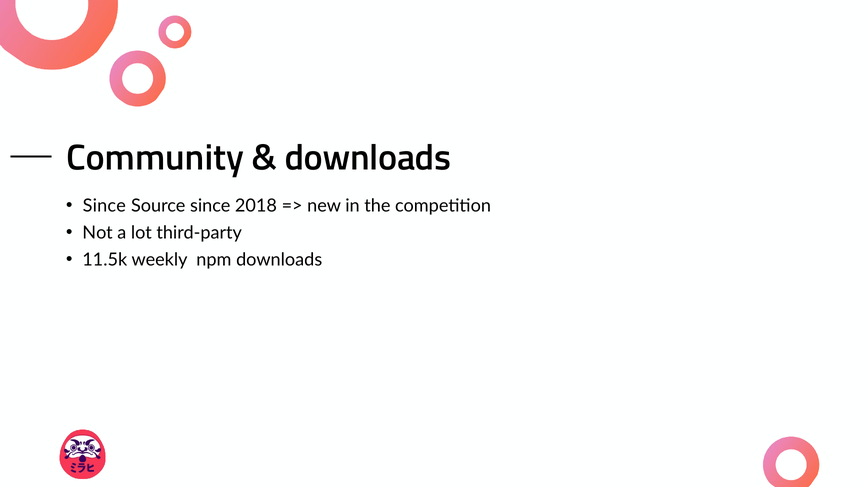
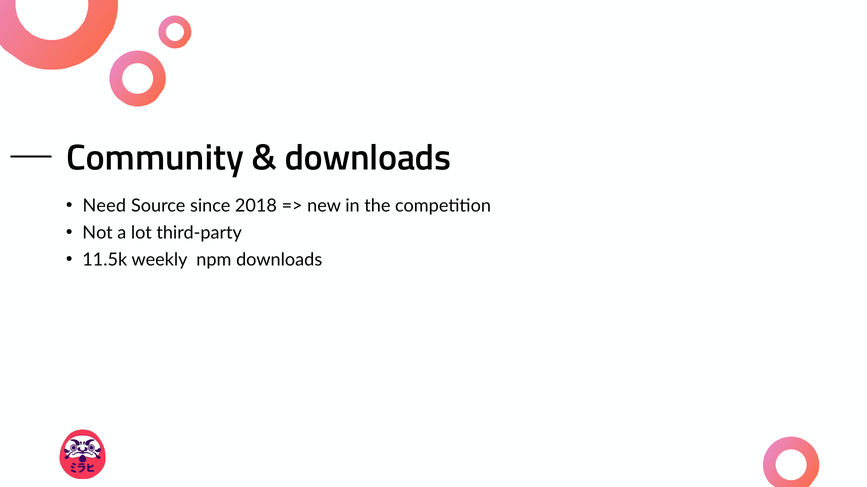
Since at (104, 206): Since -> Need
